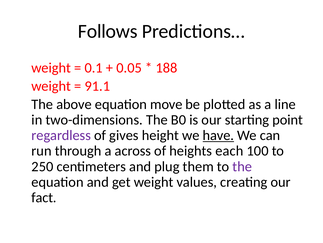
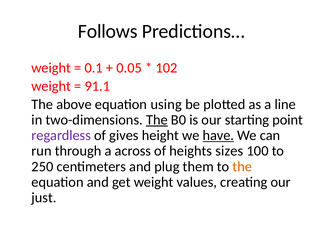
188: 188 -> 102
move: move -> using
The at (157, 119) underline: none -> present
each: each -> sizes
the at (242, 166) colour: purple -> orange
fact: fact -> just
